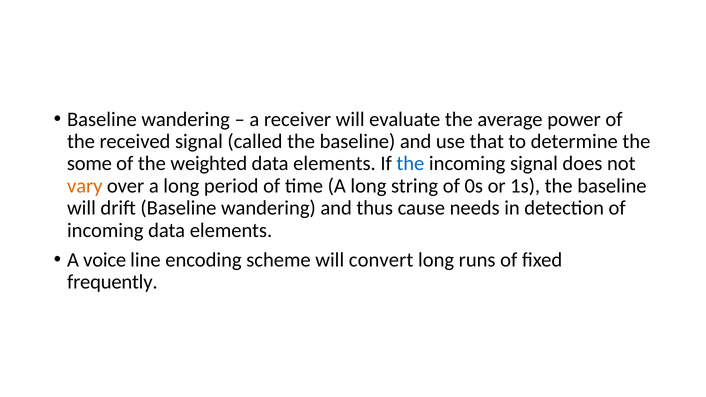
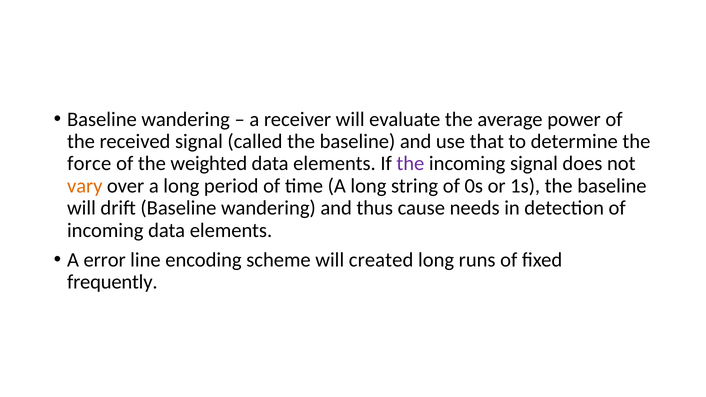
some: some -> force
the at (410, 164) colour: blue -> purple
voice: voice -> error
convert: convert -> created
